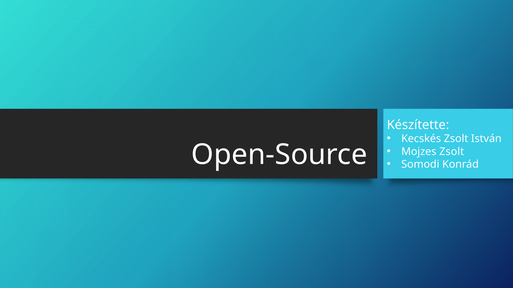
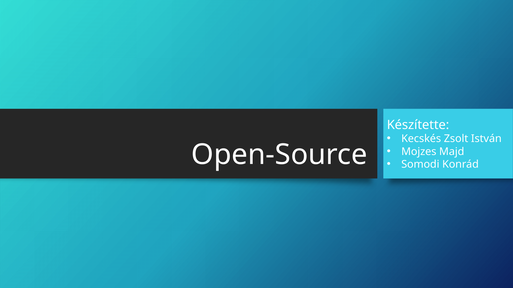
Mojzes Zsolt: Zsolt -> Majd
